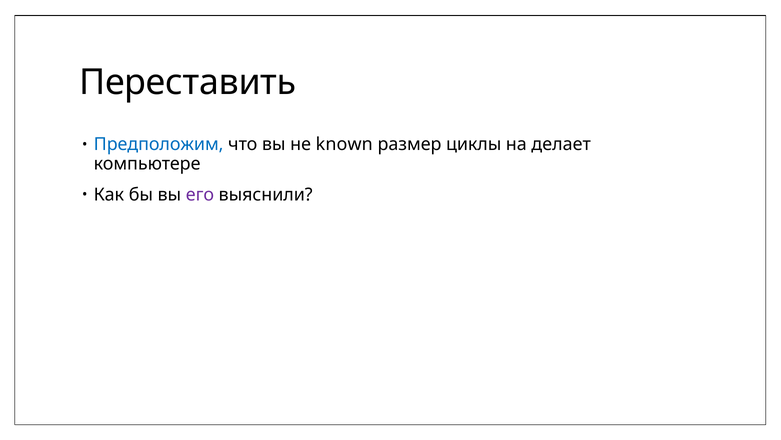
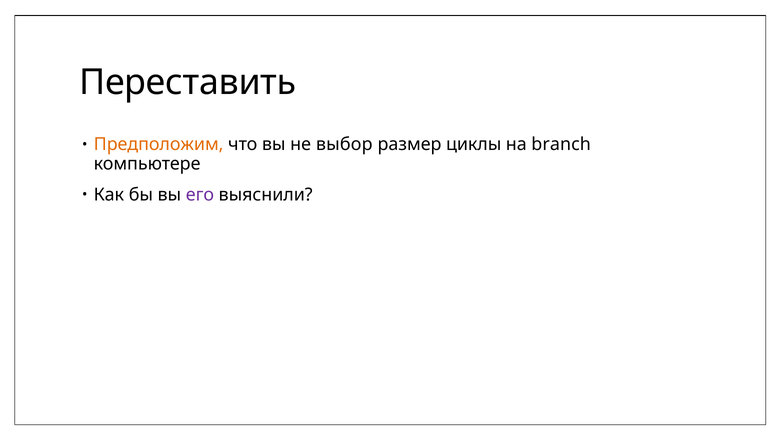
Предположим colour: blue -> orange
known: known -> выбор
делает: делает -> branch
